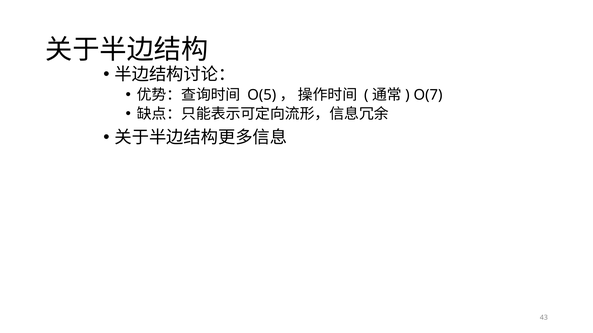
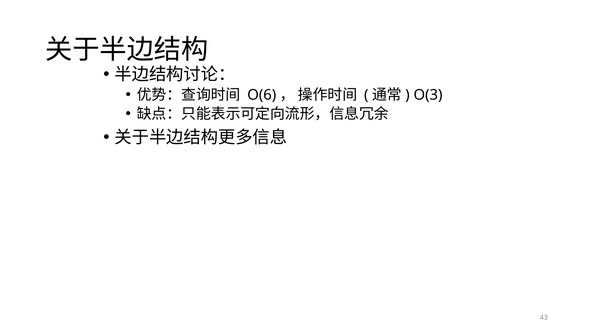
O(5: O(5 -> O(6
O(7: O(7 -> O(3
